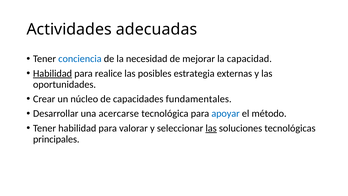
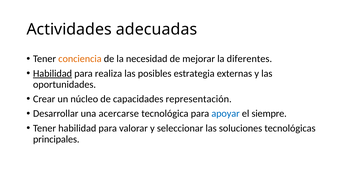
conciencia colour: blue -> orange
capacidad: capacidad -> diferentes
realice: realice -> realiza
fundamentales: fundamentales -> representación
método: método -> siempre
las at (211, 128) underline: present -> none
